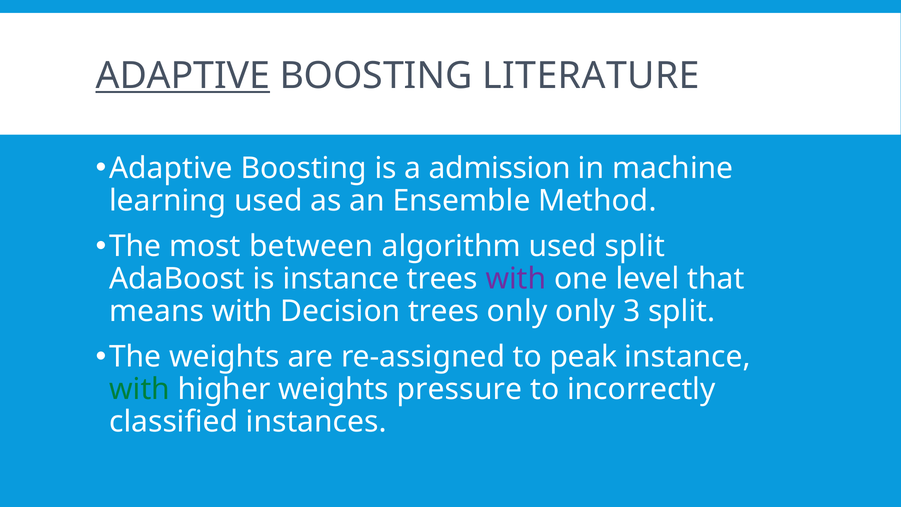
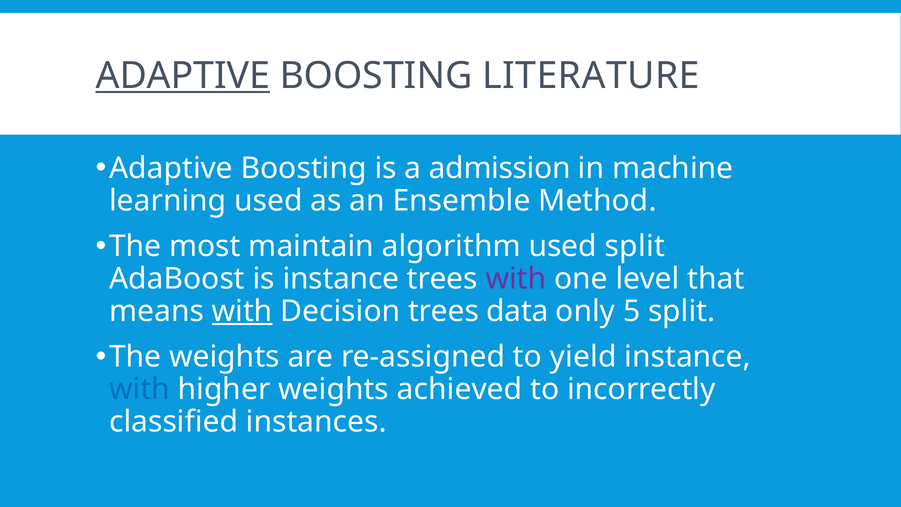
between: between -> maintain
with at (242, 311) underline: none -> present
trees only: only -> data
3: 3 -> 5
peak: peak -> yield
with at (140, 389) colour: green -> blue
pressure: pressure -> achieved
